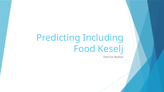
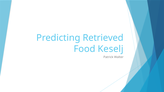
Including: Including -> Retrieved
